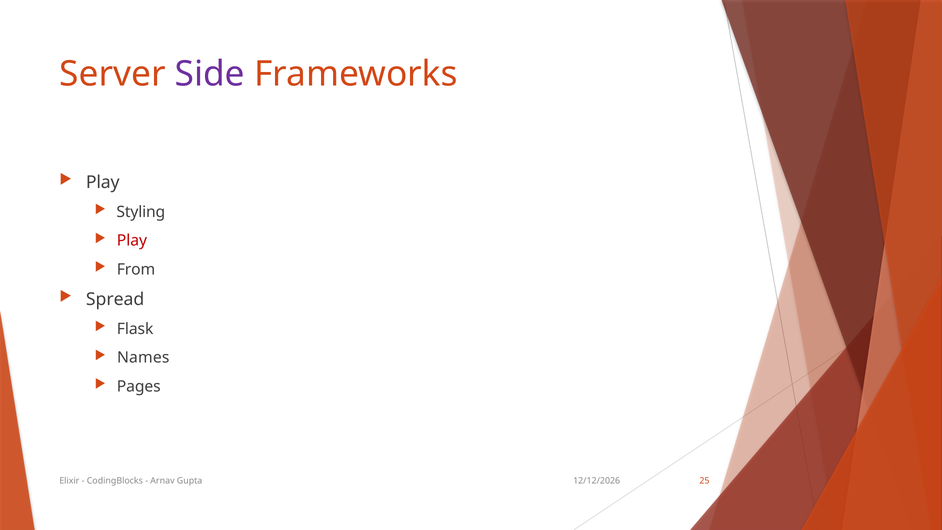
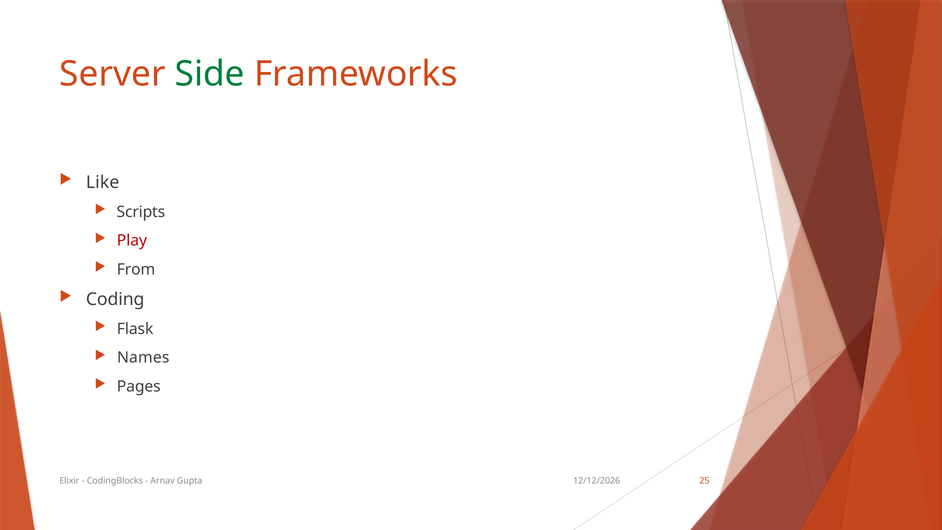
Side colour: purple -> green
Play at (103, 182): Play -> Like
Styling: Styling -> Scripts
Spread: Spread -> Coding
